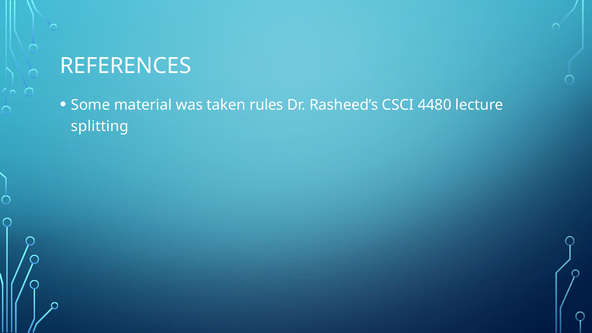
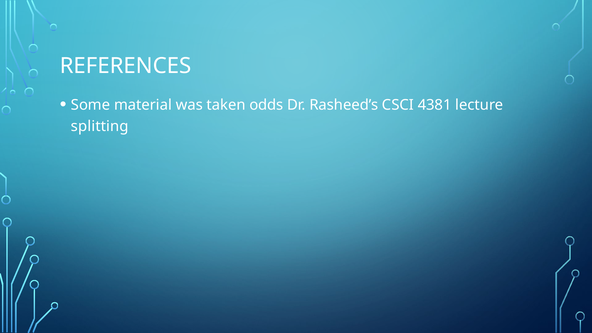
rules: rules -> odds
4480: 4480 -> 4381
